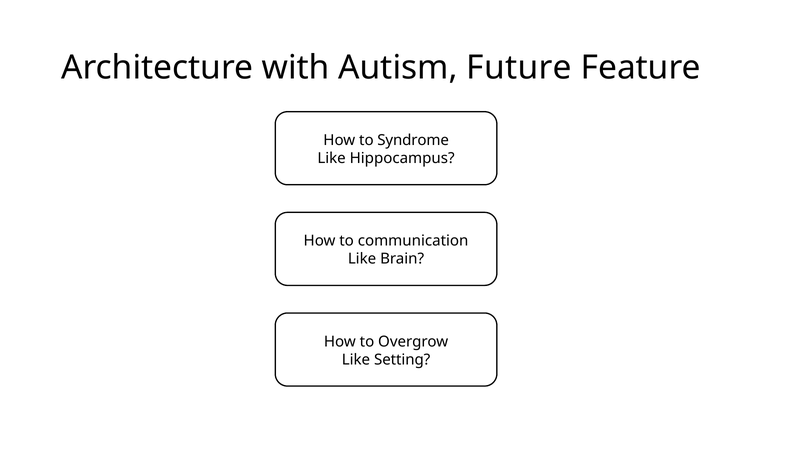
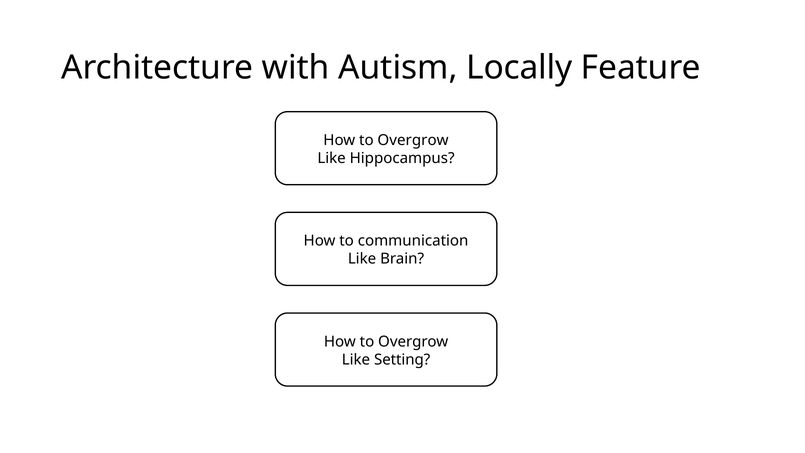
Future: Future -> Locally
Syndrome at (413, 140): Syndrome -> Overgrow
